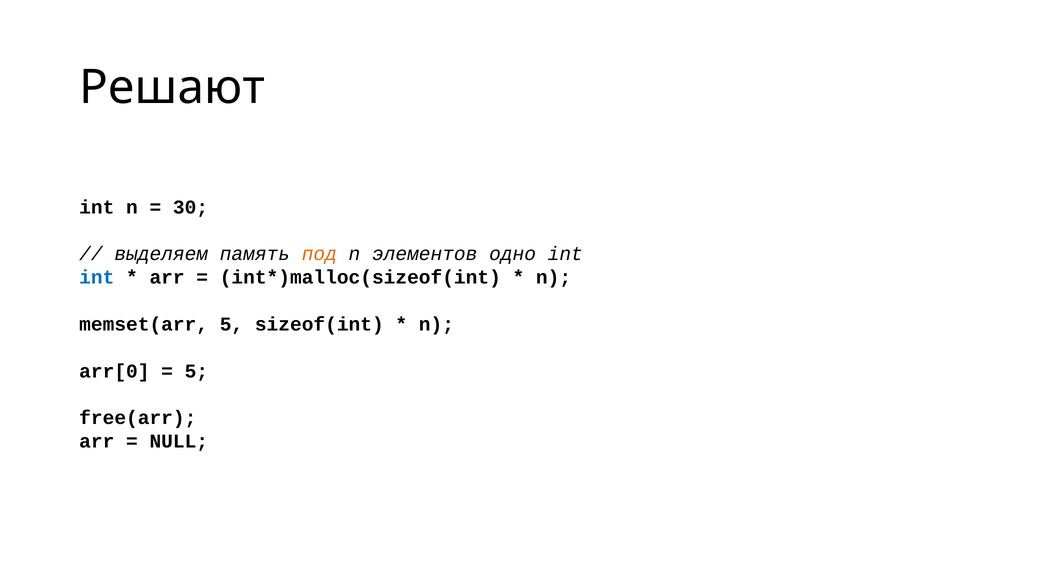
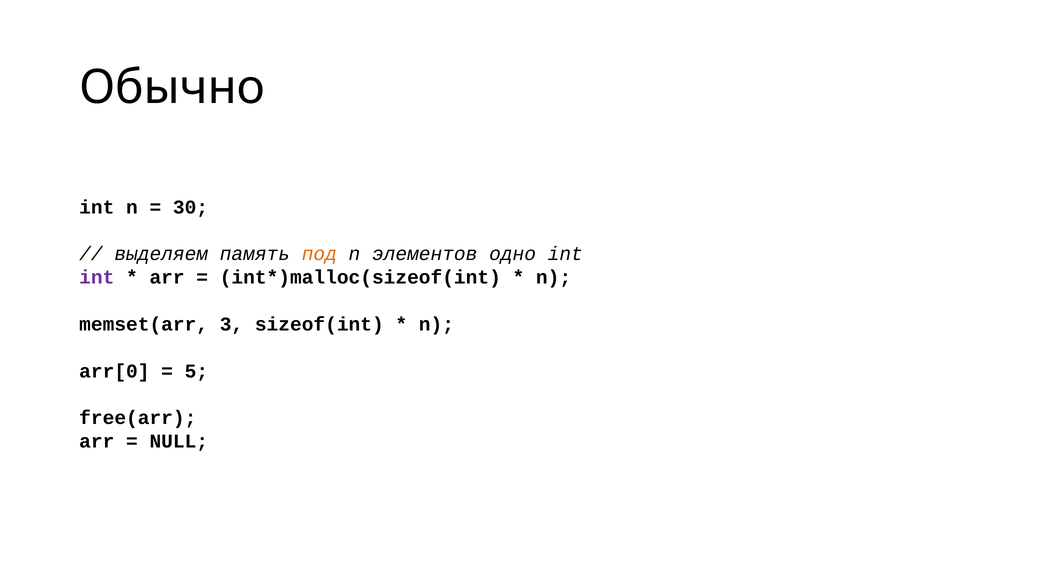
Решают: Решают -> Обычно
int at (97, 277) colour: blue -> purple
memset(arr 5: 5 -> 3
